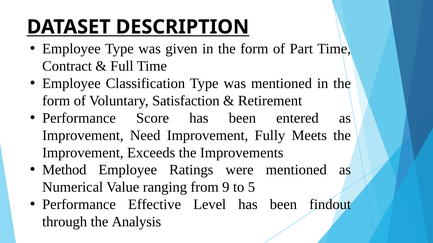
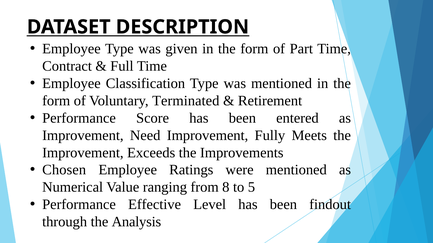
Satisfaction: Satisfaction -> Terminated
Method: Method -> Chosen
9: 9 -> 8
